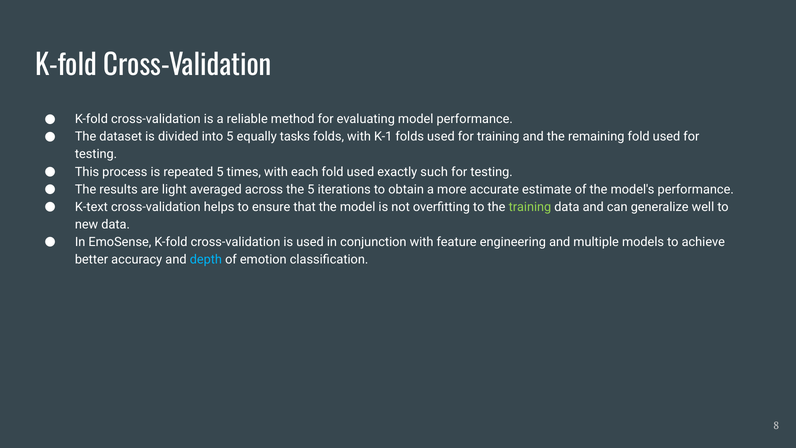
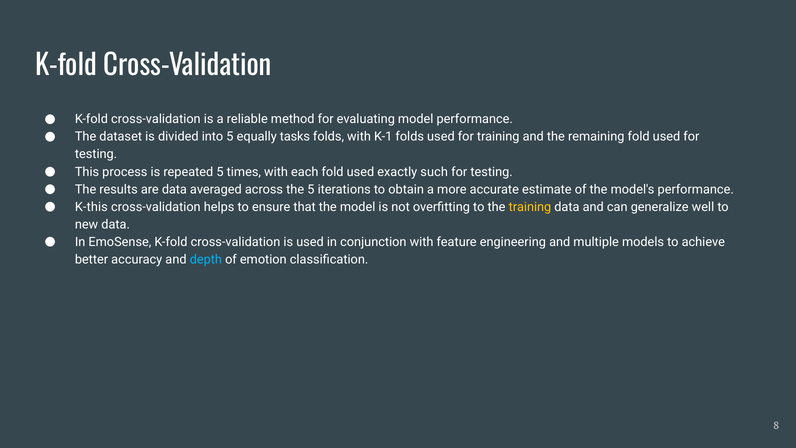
are light: light -> data
K-text: K-text -> K-this
training at (530, 207) colour: light green -> yellow
